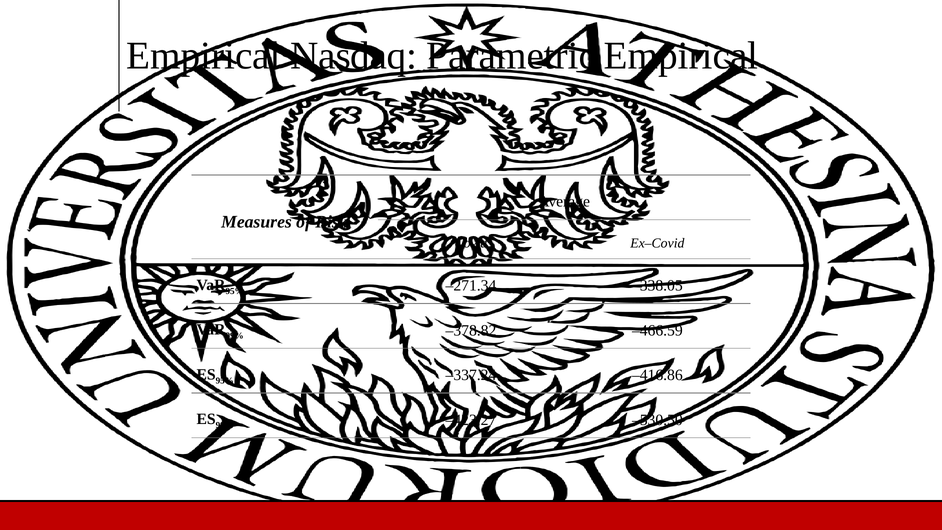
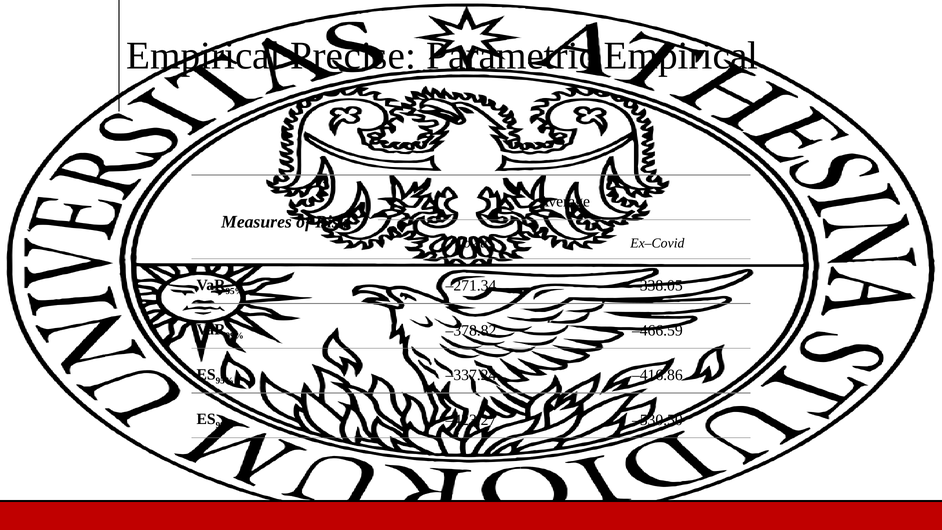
Nasdaq: Nasdaq -> Precise
